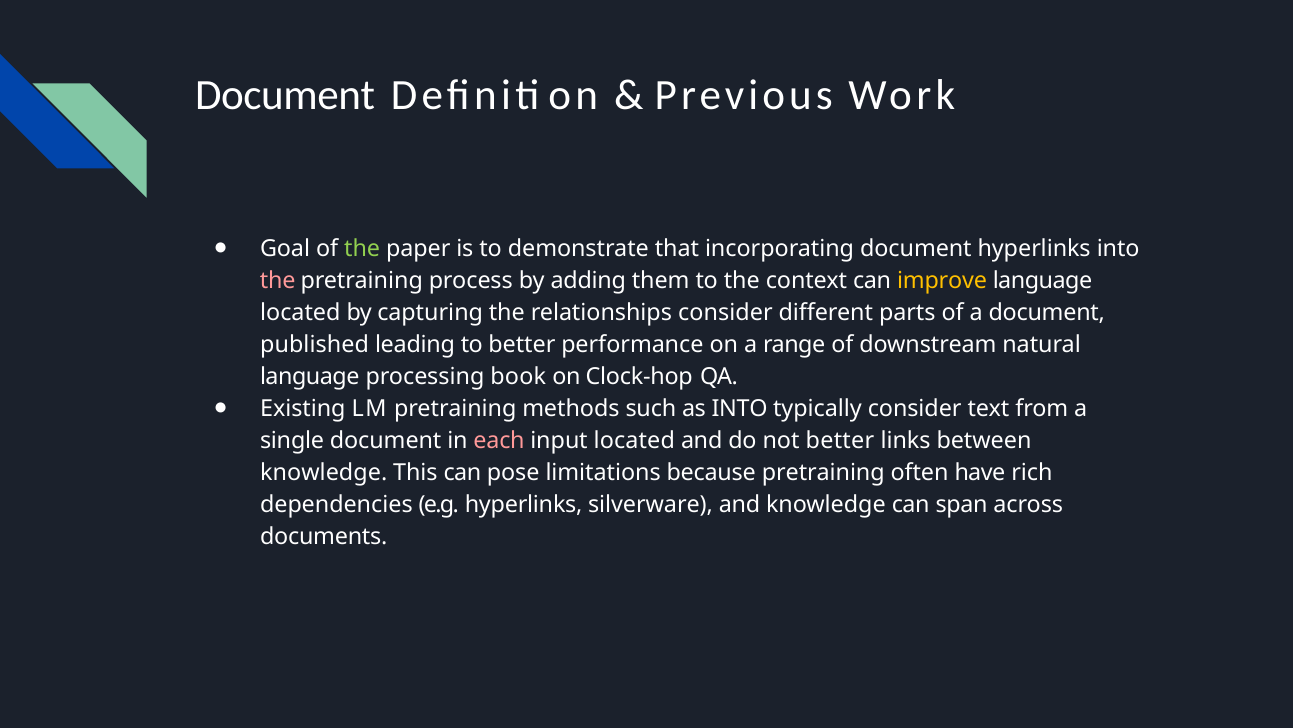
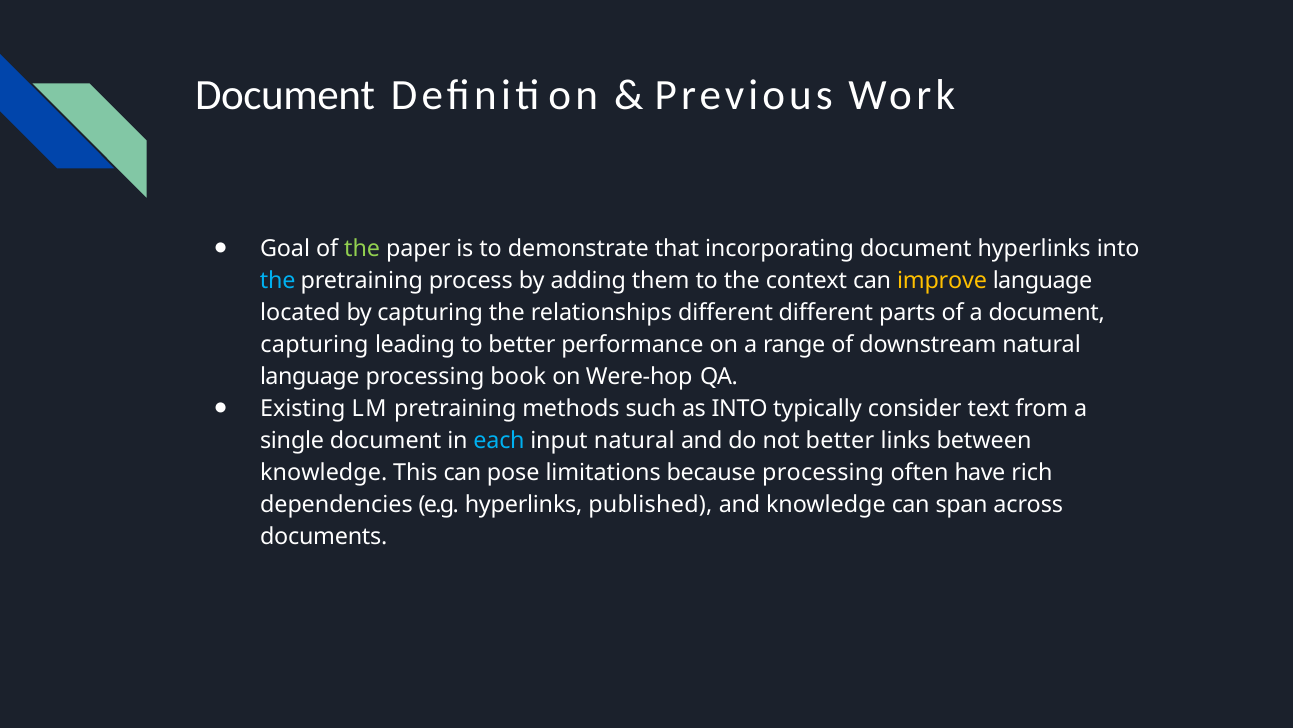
the at (278, 280) colour: pink -> light blue
relationships consider: consider -> different
published at (315, 344): published -> capturing
Clock-hop: Clock-hop -> Were-hop
each colour: pink -> light blue
input located: located -> natural
because pretraining: pretraining -> processing
silverware: silverware -> published
